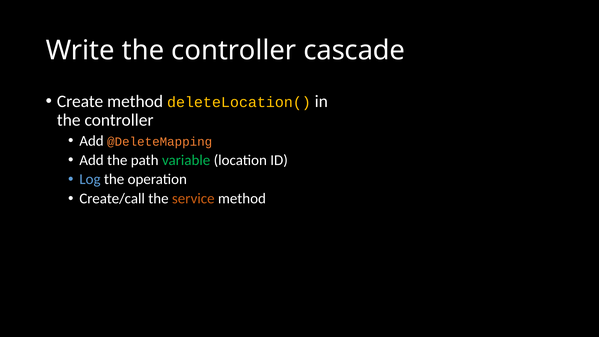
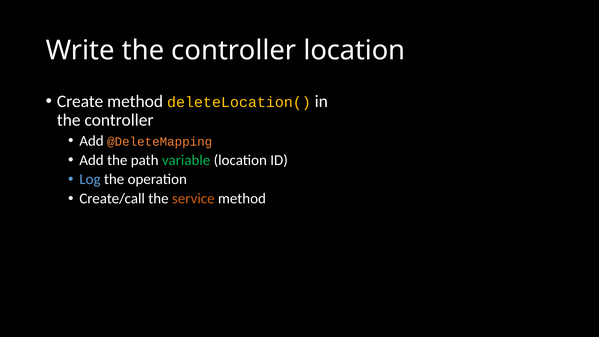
controller cascade: cascade -> location
